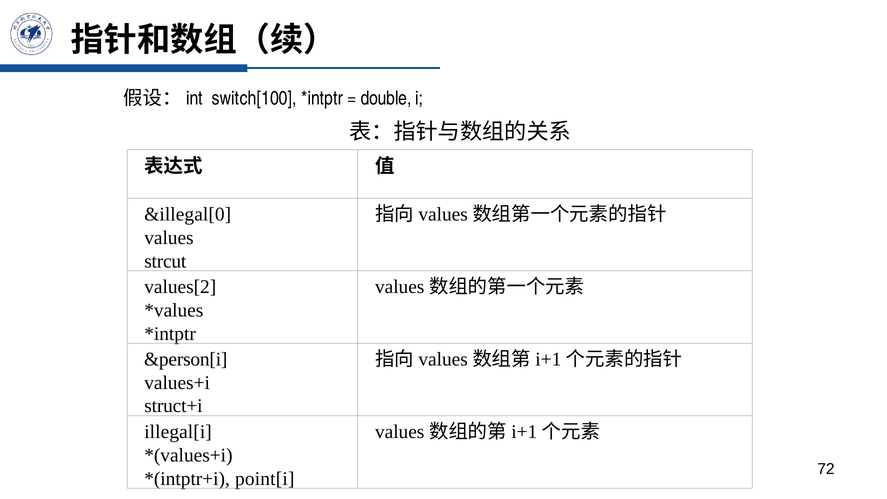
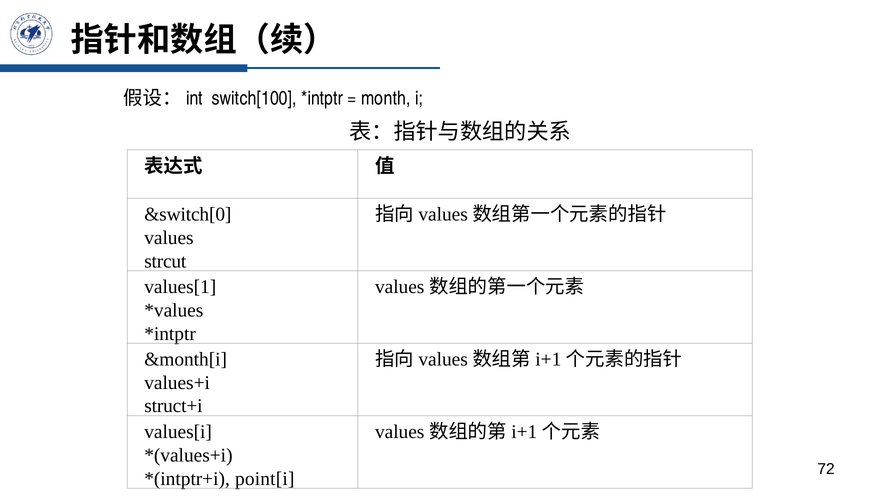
double: double -> month
&illegal[0: &illegal[0 -> &switch[0
values[2: values[2 -> values[1
&person[i: &person[i -> &month[i
illegal[i: illegal[i -> values[i
